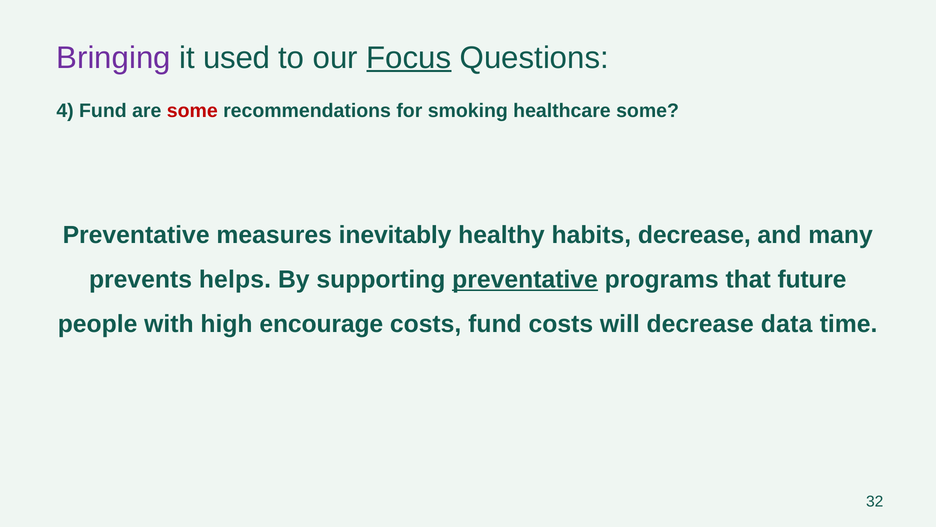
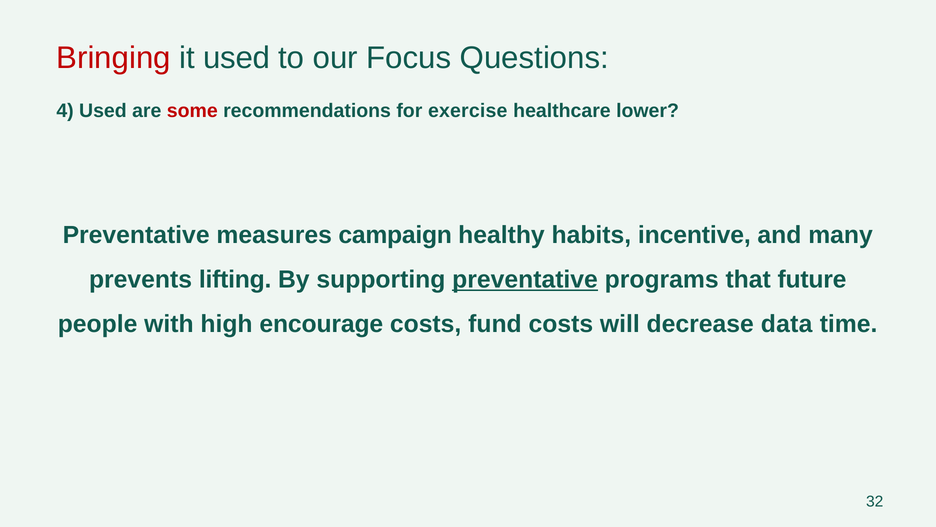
Bringing colour: purple -> red
Focus underline: present -> none
4 Fund: Fund -> Used
smoking: smoking -> exercise
healthcare some: some -> lower
inevitably: inevitably -> campaign
habits decrease: decrease -> incentive
helps: helps -> lifting
